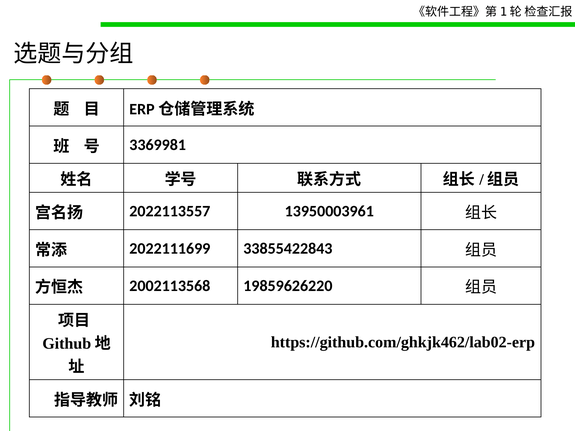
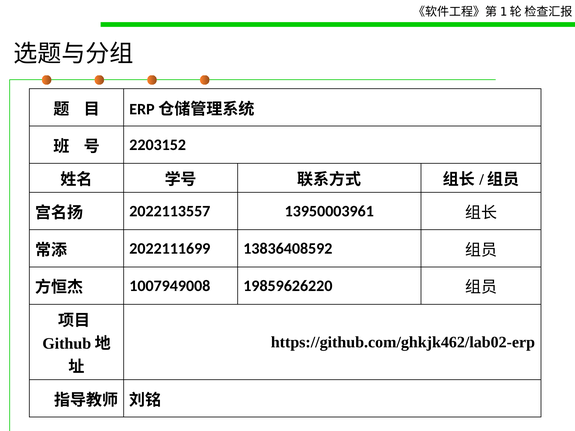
3369981: 3369981 -> 2203152
33855422843: 33855422843 -> 13836408592
2002113568: 2002113568 -> 1007949008
